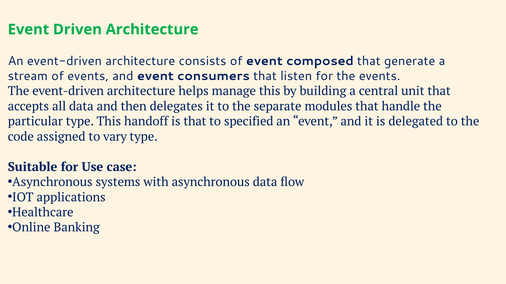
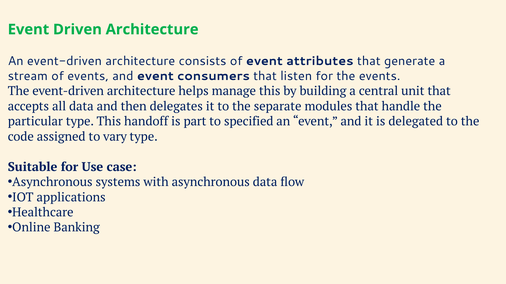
composed: composed -> attributes
is that: that -> part
